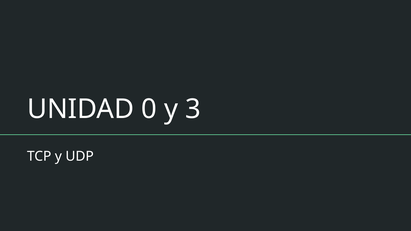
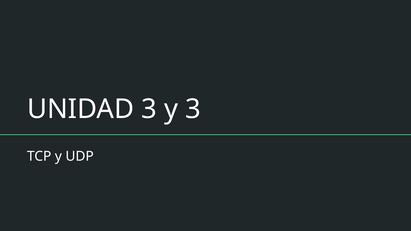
UNIDAD 0: 0 -> 3
